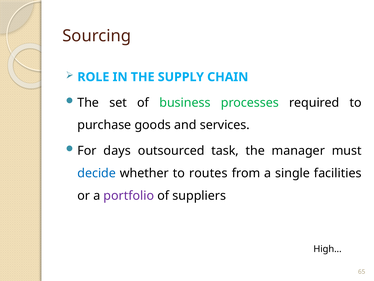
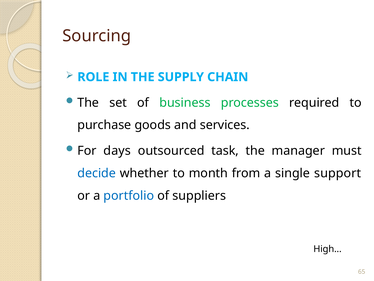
routes: routes -> month
facilities: facilities -> support
portfolio colour: purple -> blue
